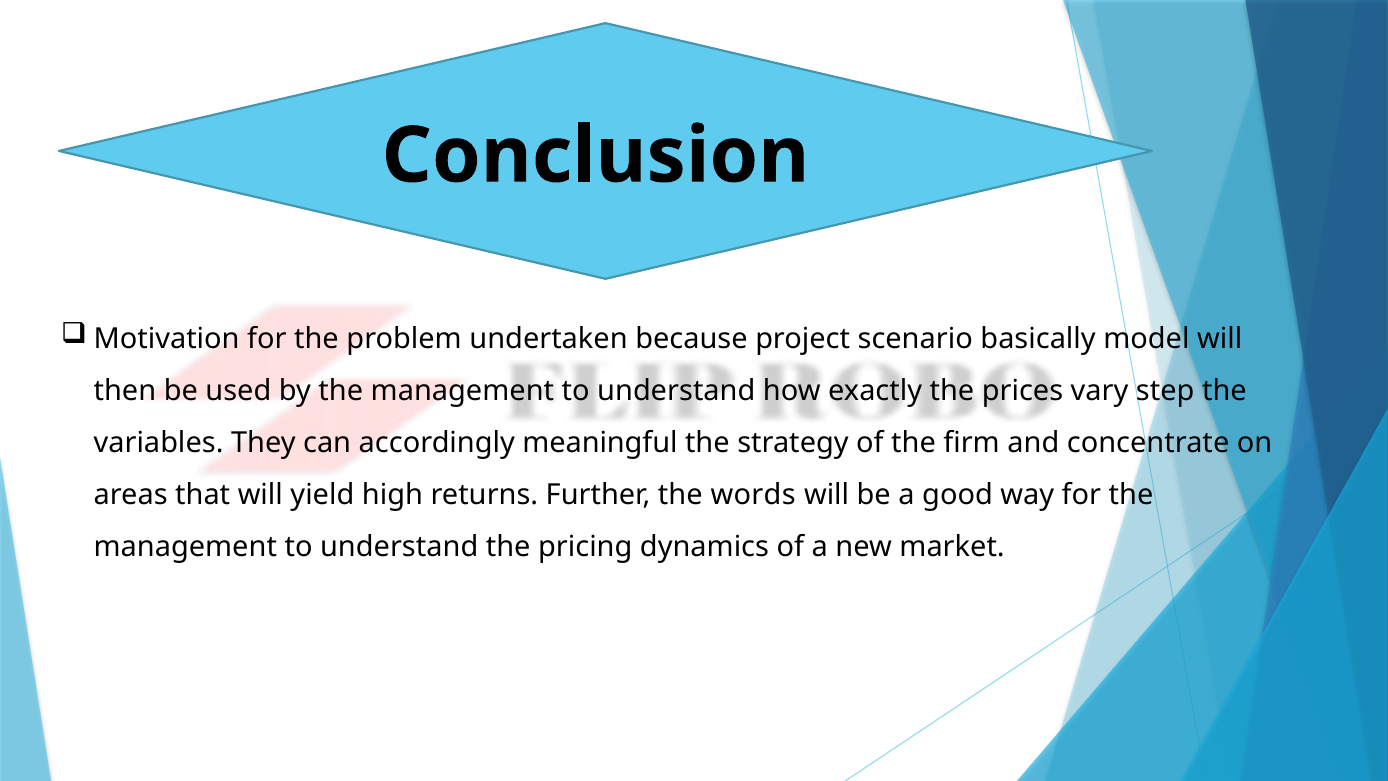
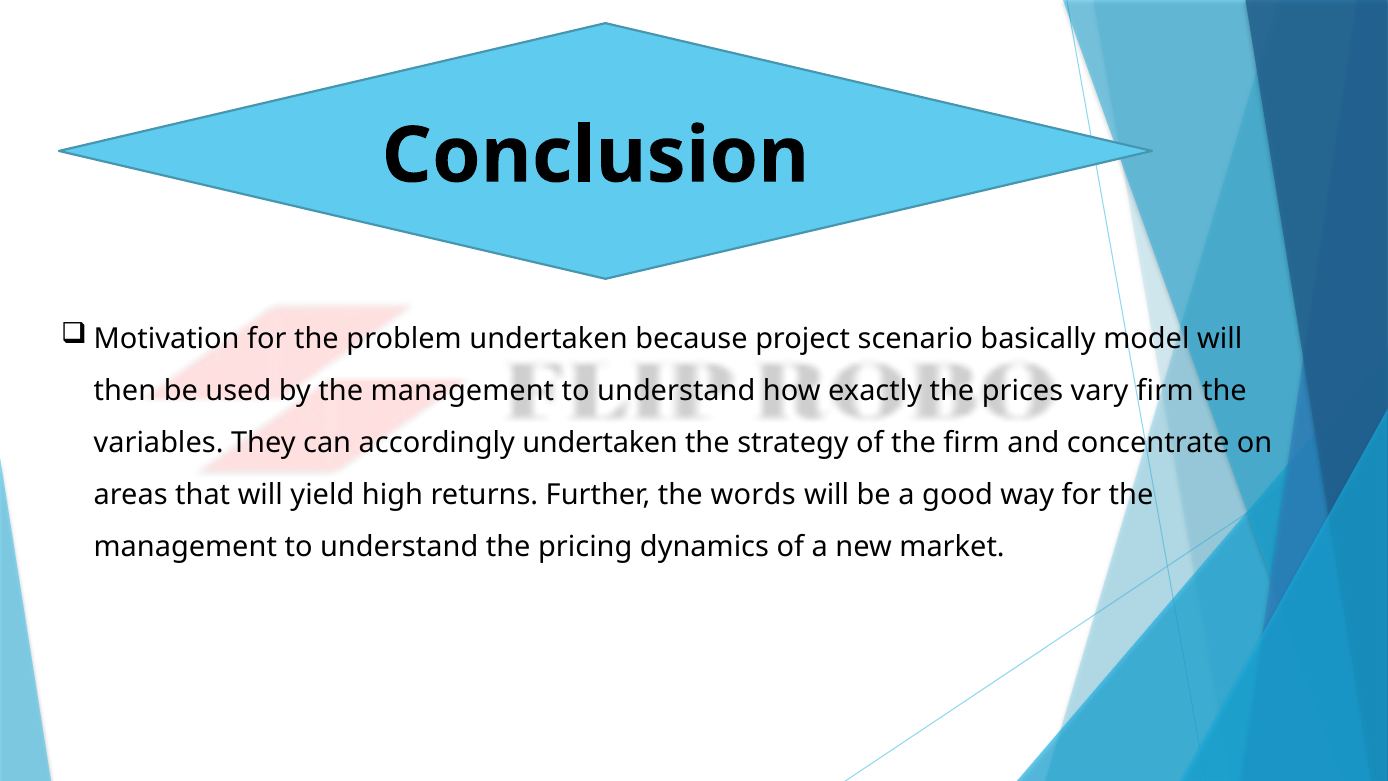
vary step: step -> firm
accordingly meaningful: meaningful -> undertaken
